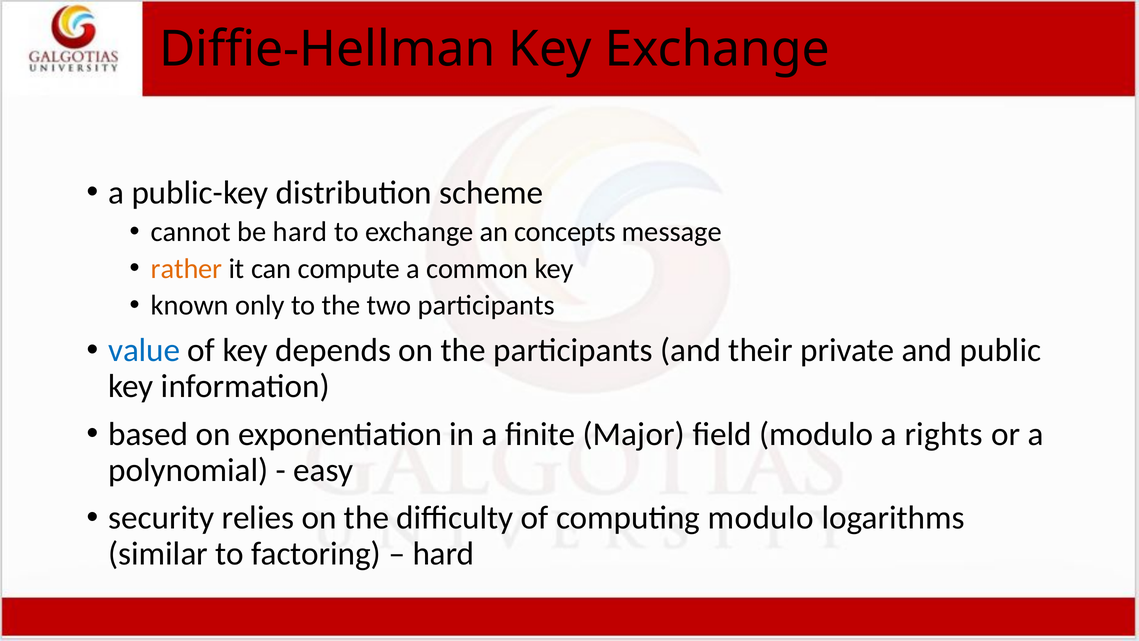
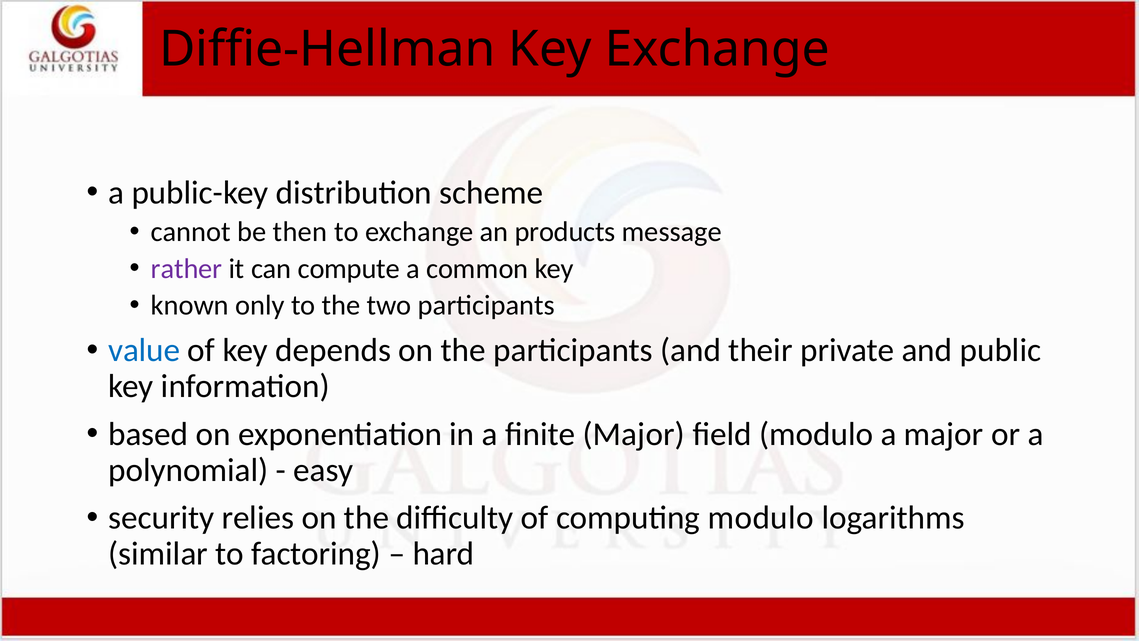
be hard: hard -> then
concepts: concepts -> products
rather colour: orange -> purple
a rights: rights -> major
